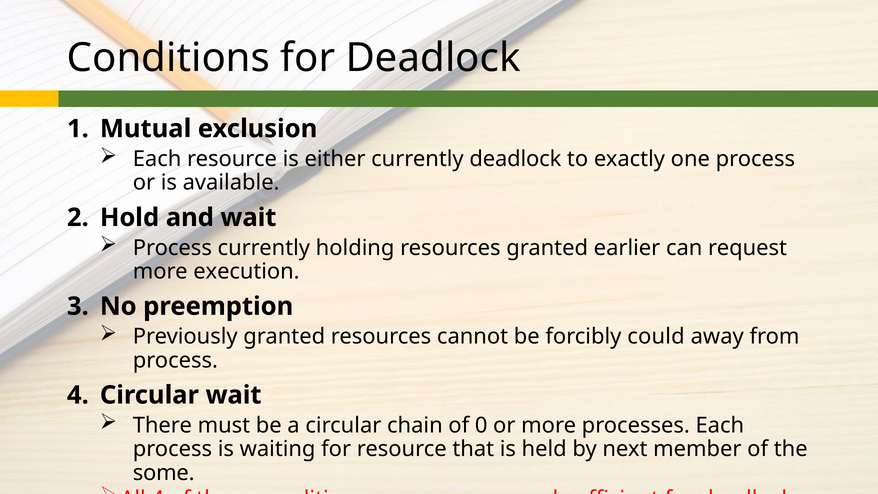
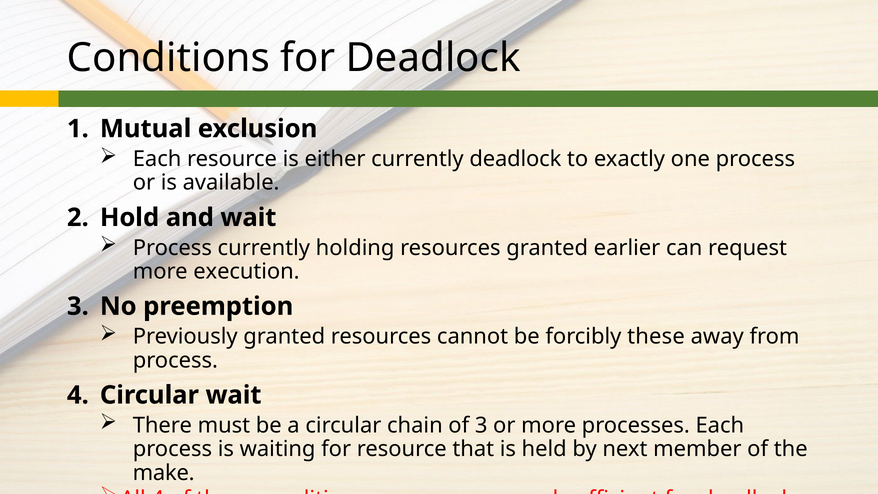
forcibly could: could -> these
of 0: 0 -> 3
some: some -> make
